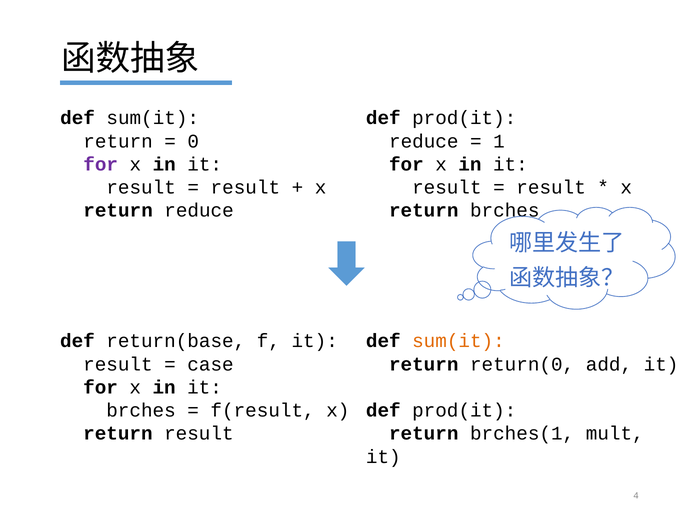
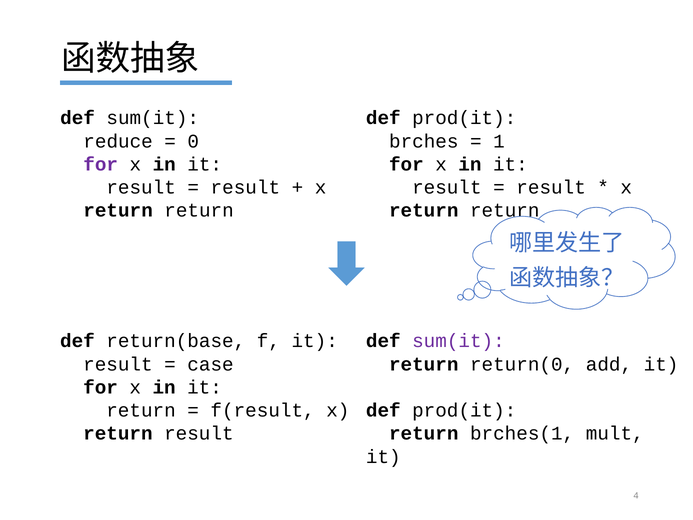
return at (118, 141): return -> reduce
reduce at (424, 141): reduce -> brches
reduce at (199, 210): reduce -> return
brches at (505, 210): brches -> return
sum(it at (458, 341) colour: orange -> purple
brches at (141, 410): brches -> return
